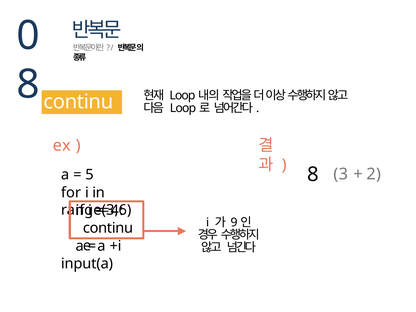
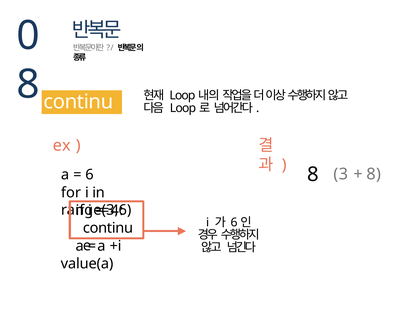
2 at (374, 174): 2 -> 8
5 at (90, 175): 5 -> 6
9 at (234, 222): 9 -> 6
input(a: input(a -> value(a
